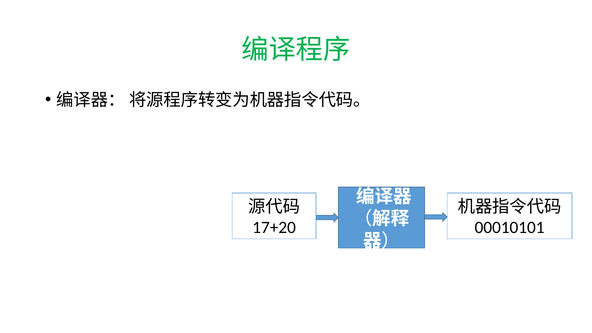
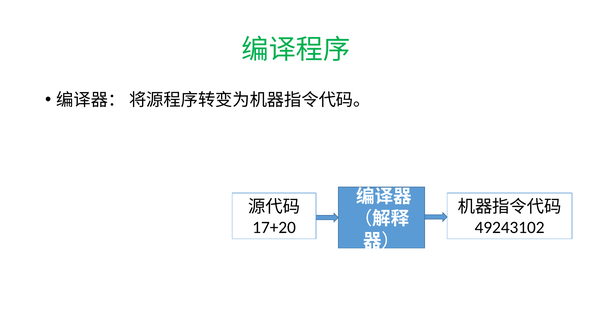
00010101: 00010101 -> 49243102
